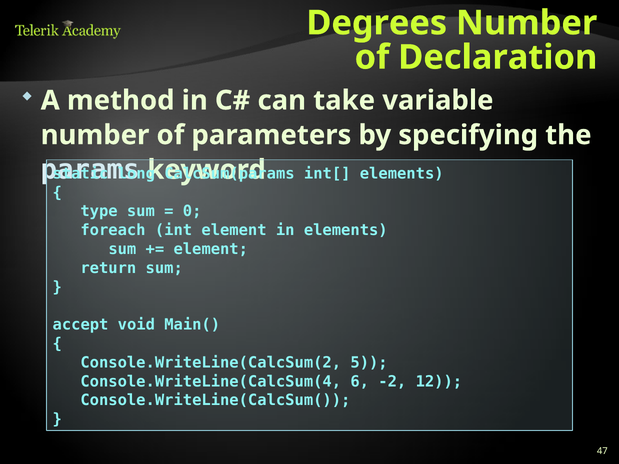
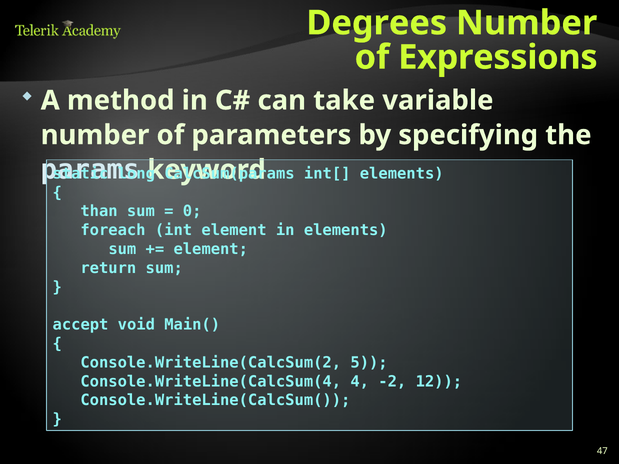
Declaration: Declaration -> Expressions
type: type -> than
6: 6 -> 4
